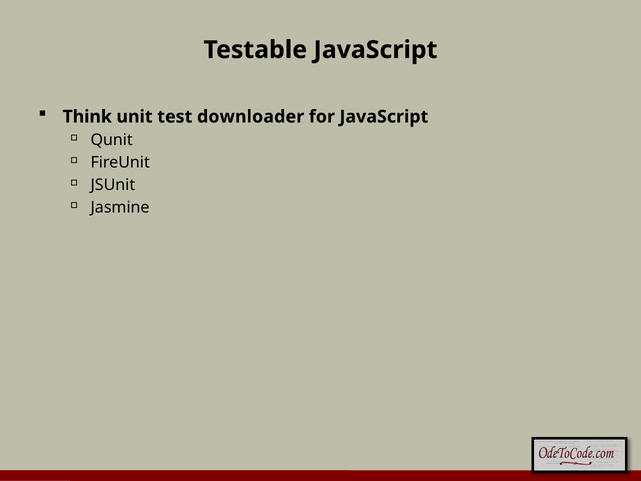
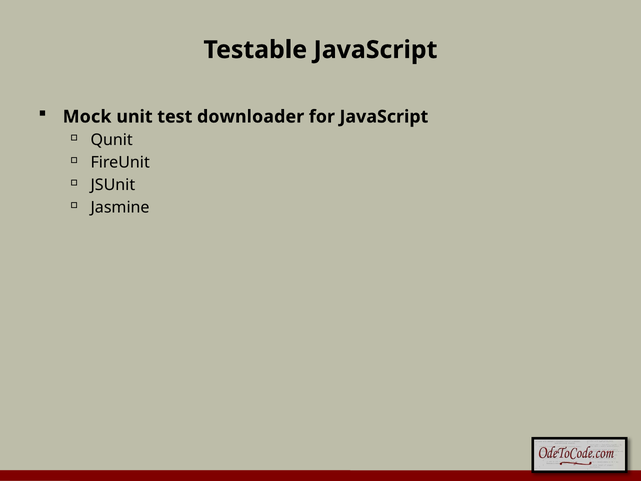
Think: Think -> Mock
